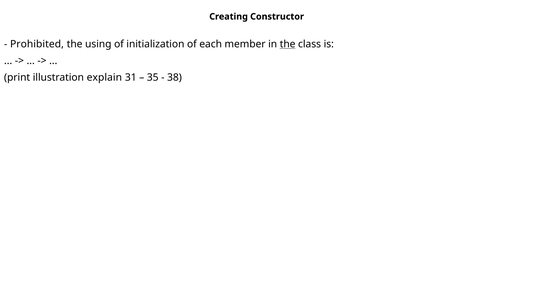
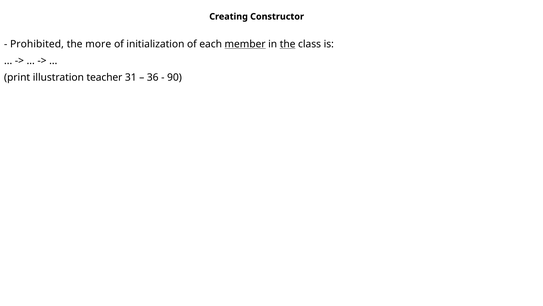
using: using -> more
member underline: none -> present
explain: explain -> teacher
35: 35 -> 36
38: 38 -> 90
